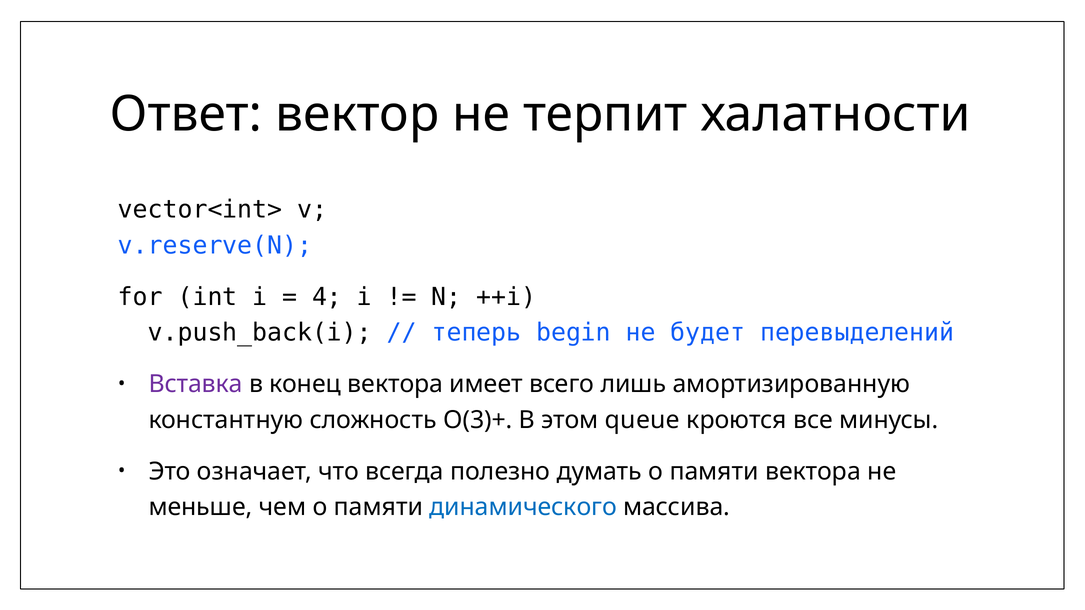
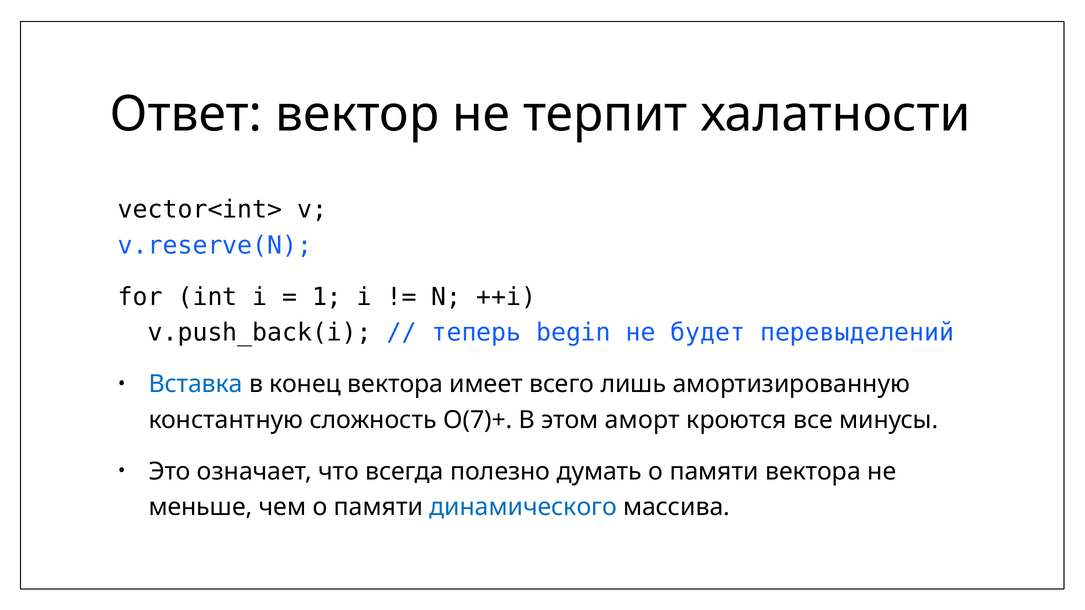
4: 4 -> 1
Вставка colour: purple -> blue
O(3)+: O(3)+ -> O(7)+
queue: queue -> аморт
